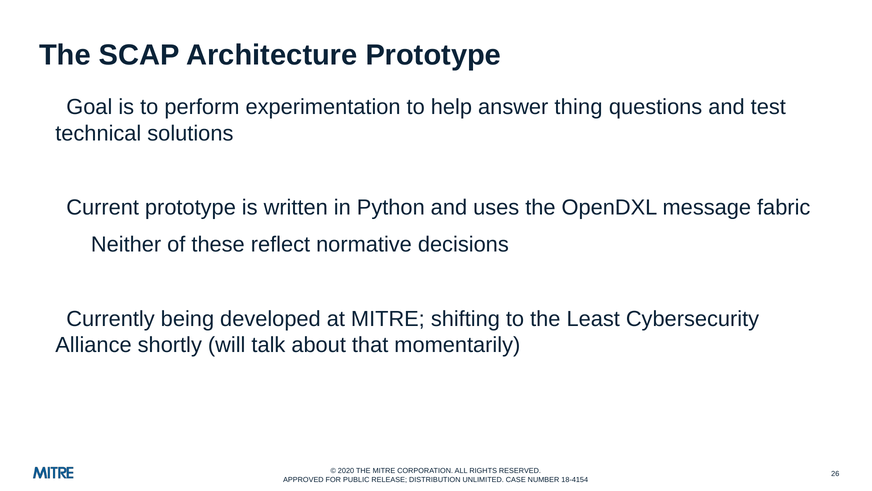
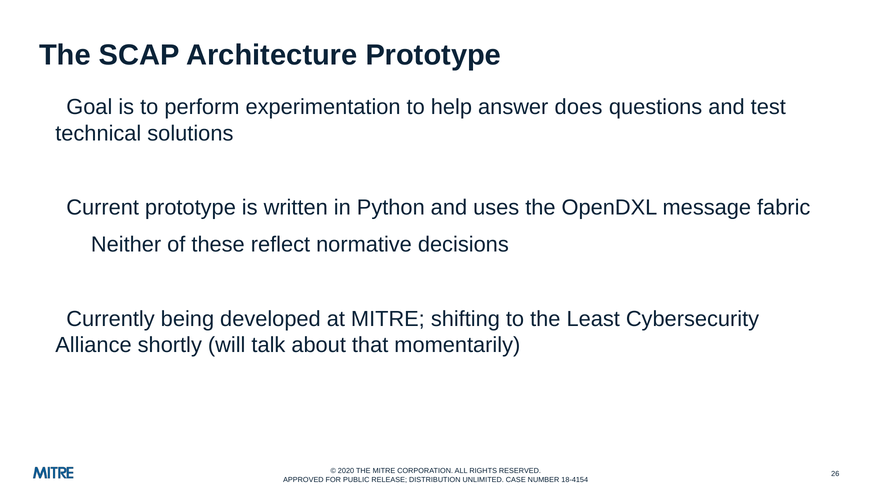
thing: thing -> does
